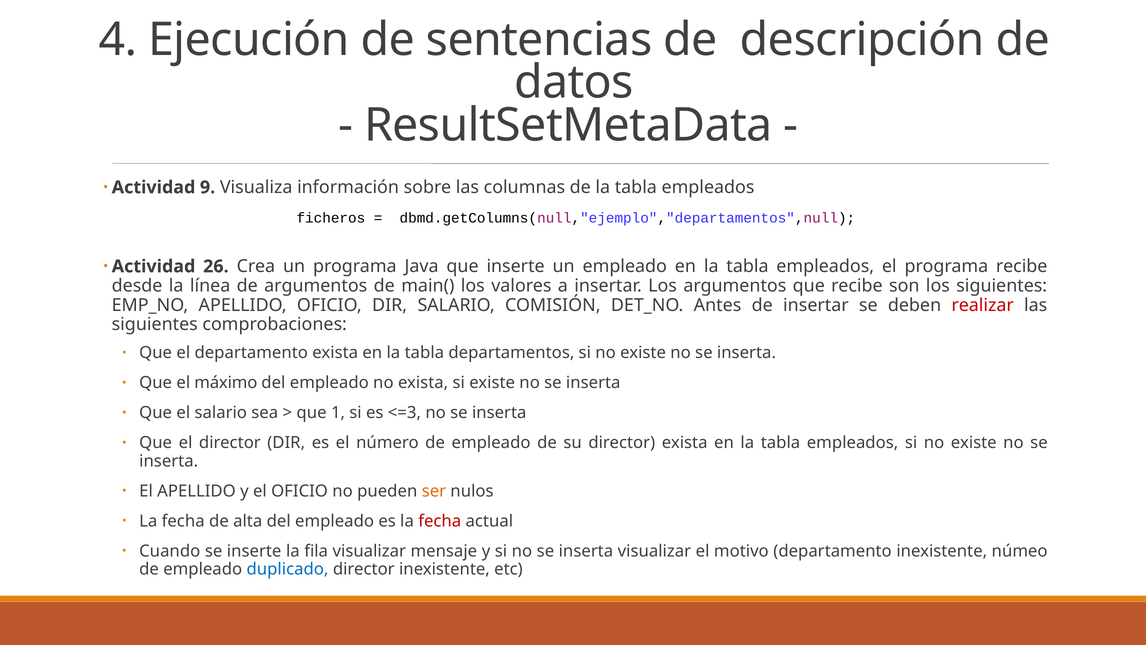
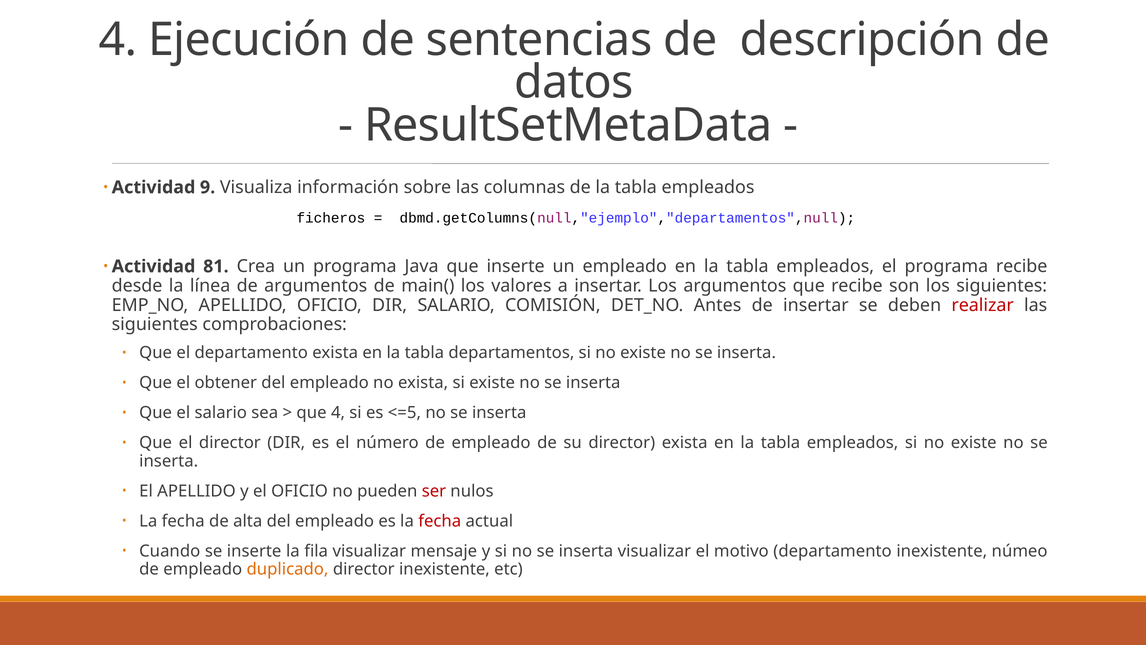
26: 26 -> 81
máximo: máximo -> obtener
que 1: 1 -> 4
<=3: <=3 -> <=5
ser colour: orange -> red
duplicado colour: blue -> orange
